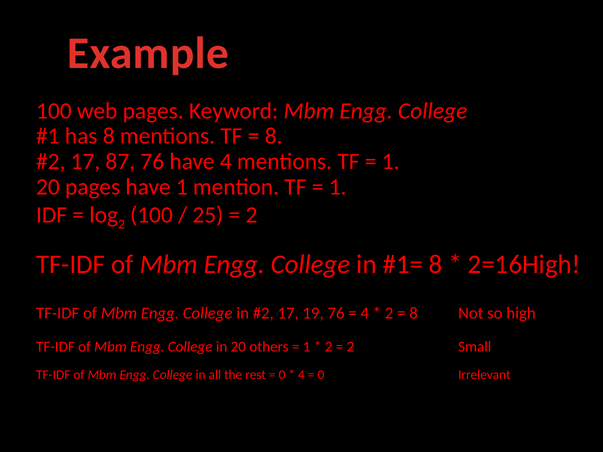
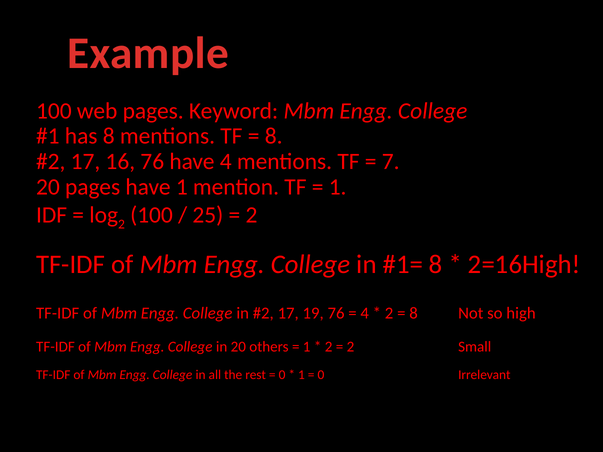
87: 87 -> 16
1 at (391, 162): 1 -> 7
4 at (301, 375): 4 -> 1
